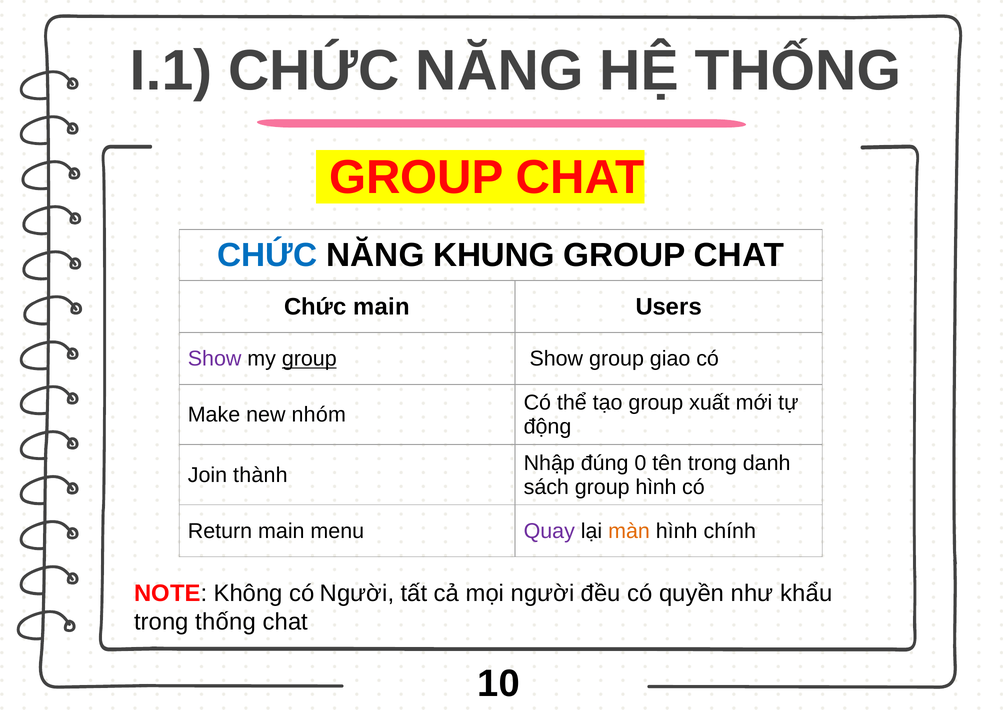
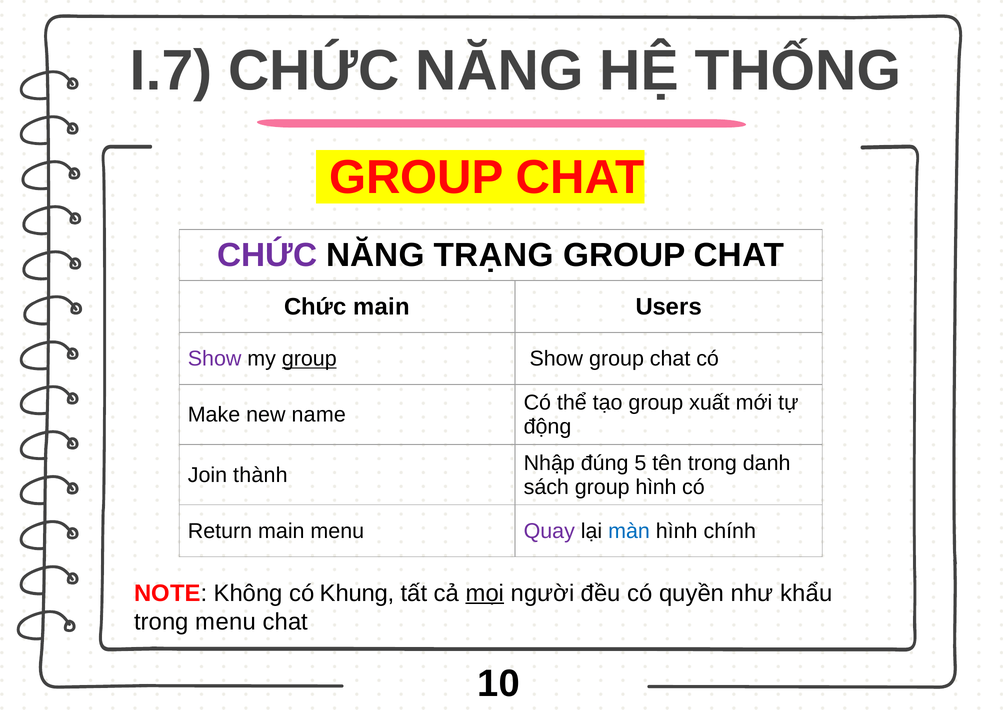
I.1: I.1 -> I.7
CHỨC at (267, 255) colour: blue -> purple
KHUNG: KHUNG -> TRẠNG
Show group giao: giao -> chat
nhóm: nhóm -> name
0: 0 -> 5
màn colour: orange -> blue
có Người: Người -> Khung
mọi underline: none -> present
trong thống: thống -> menu
